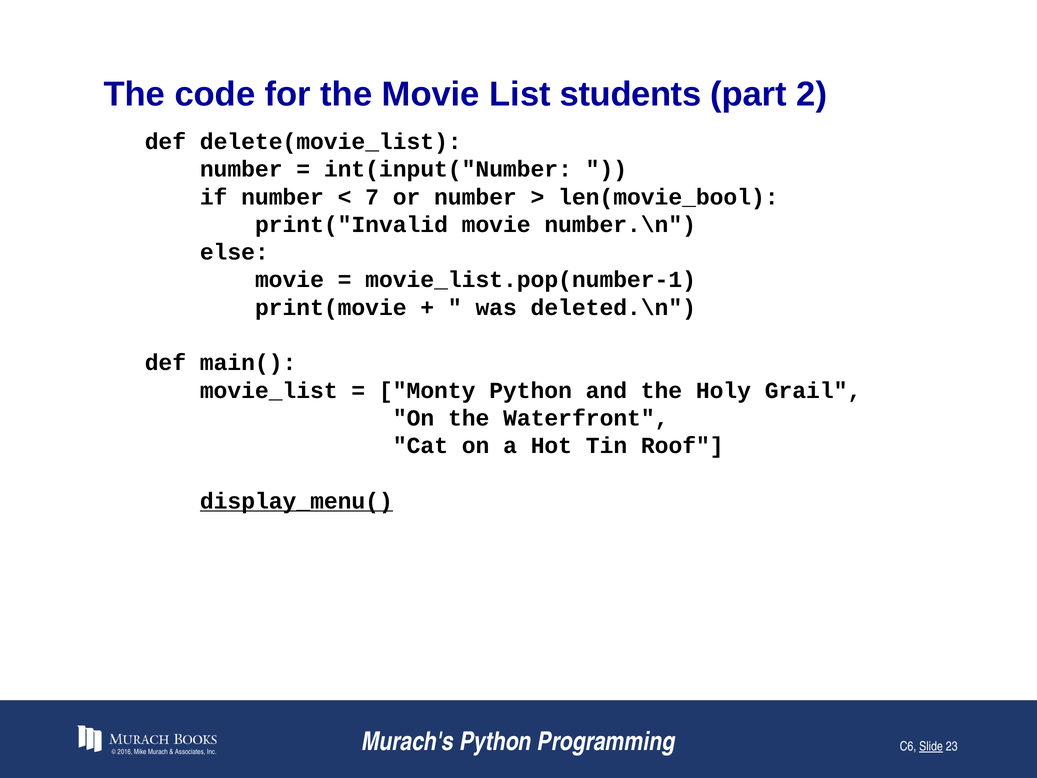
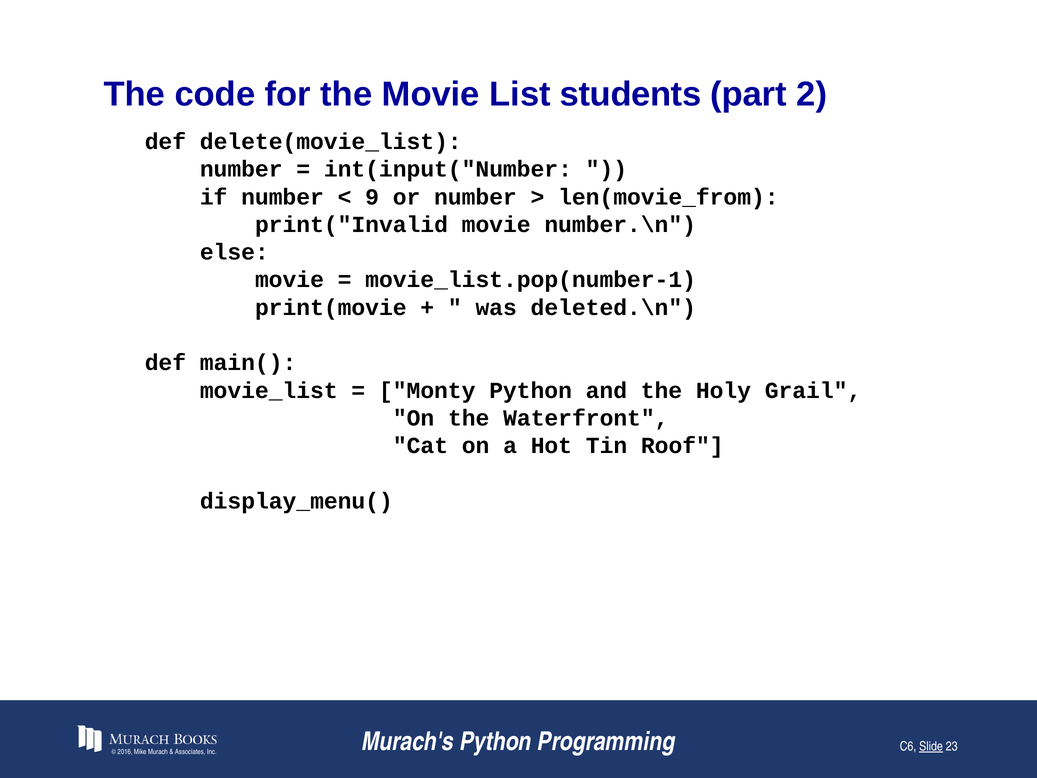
7: 7 -> 9
len(movie_bool: len(movie_bool -> len(movie_from
display_menu( underline: present -> none
